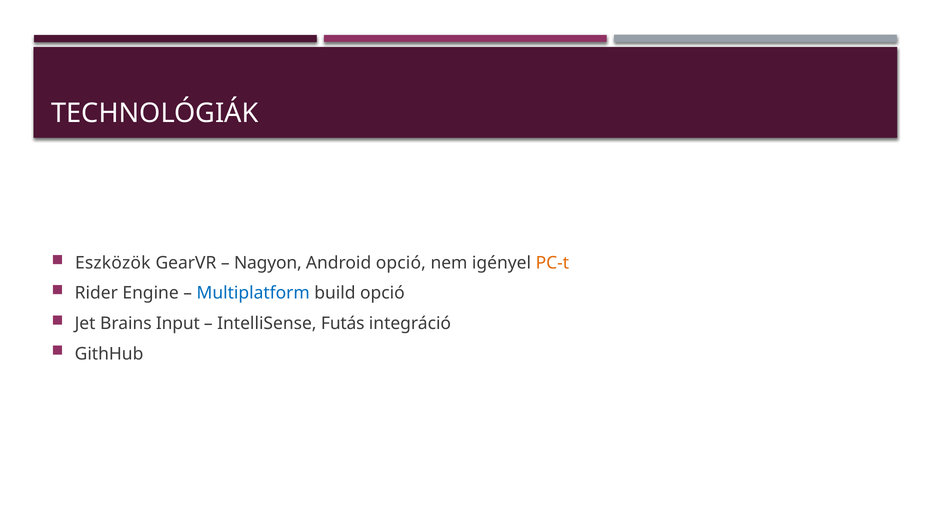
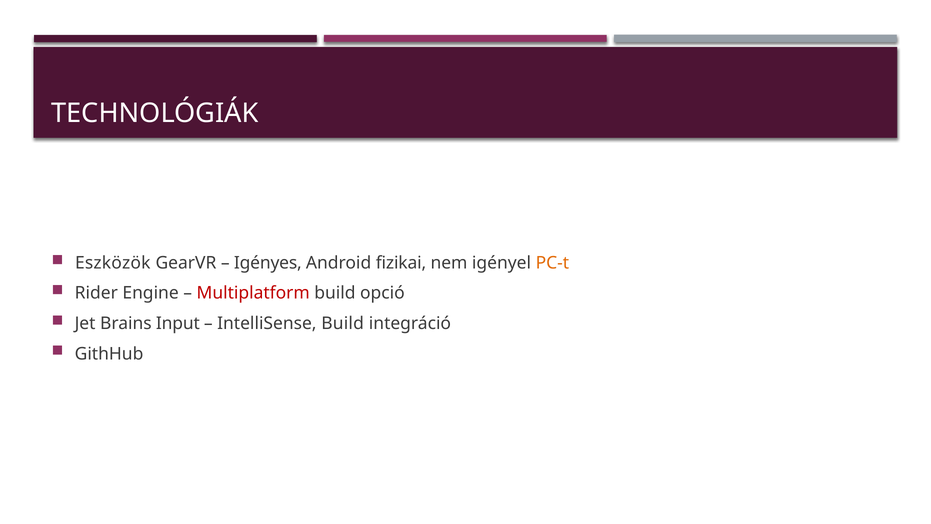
Nagyon: Nagyon -> Igényes
Android opció: opció -> fizikai
Multiplatform colour: blue -> red
IntelliSense Futás: Futás -> Build
